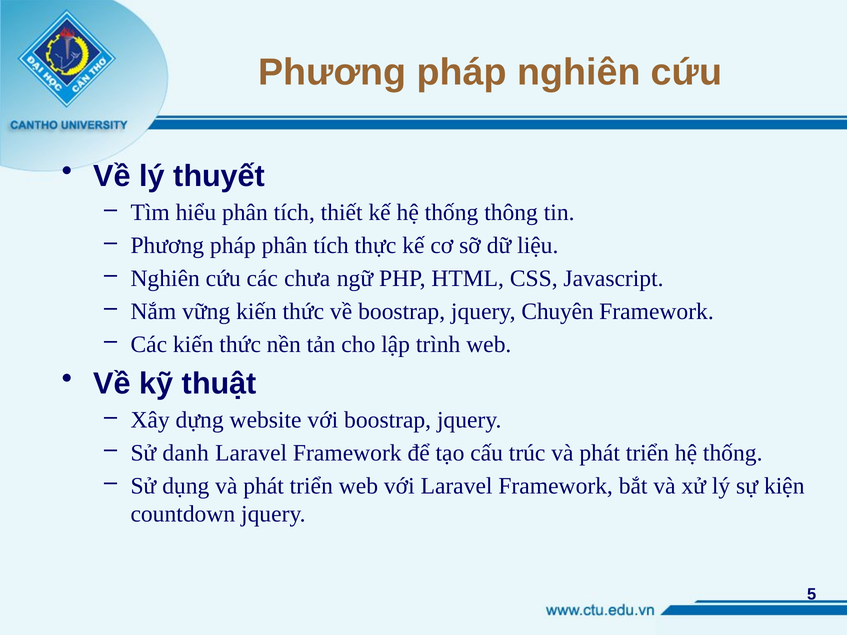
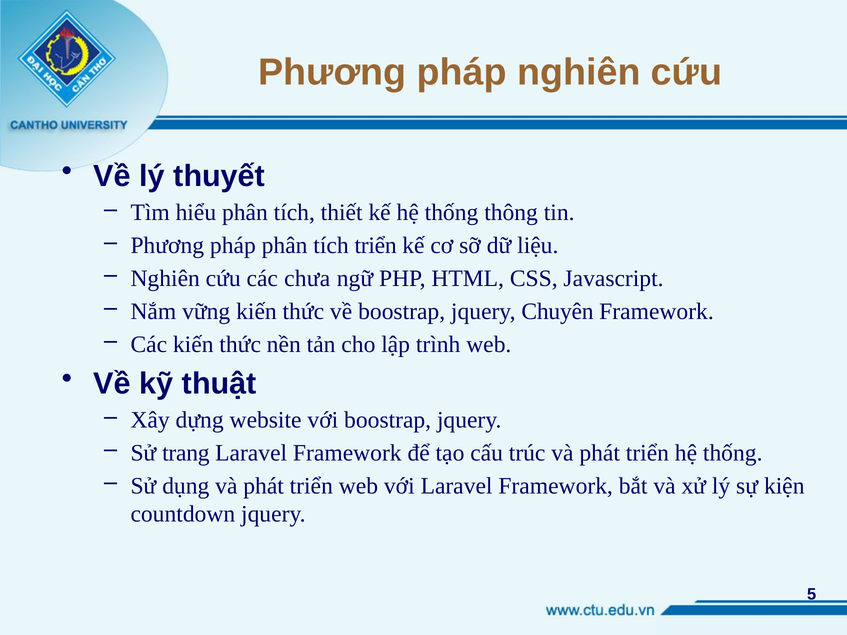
tích thực: thực -> triển
danh: danh -> trang
